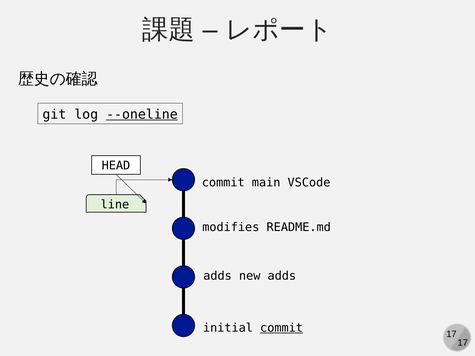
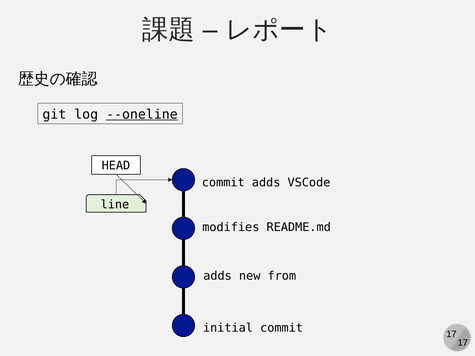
main at (266, 183): main -> adds
new adds: adds -> from
commit at (282, 328) underline: present -> none
